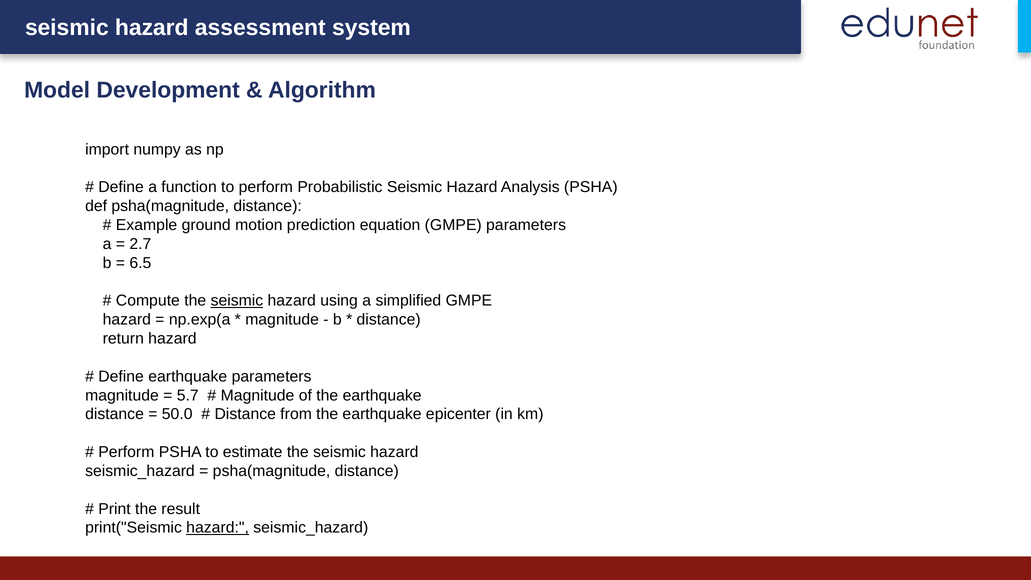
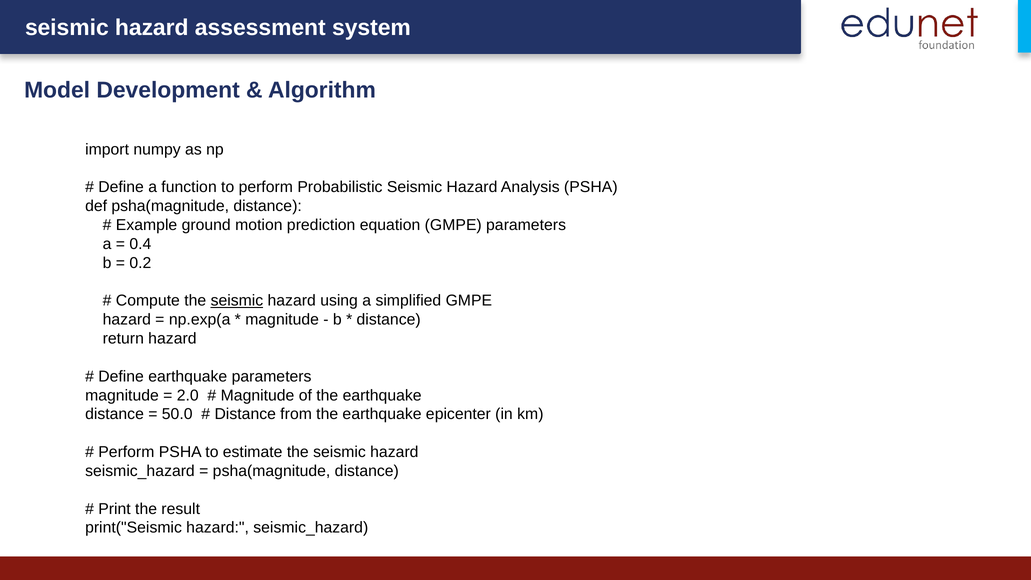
2.7: 2.7 -> 0.4
6.5: 6.5 -> 0.2
5.7: 5.7 -> 2.0
hazard at (218, 528) underline: present -> none
